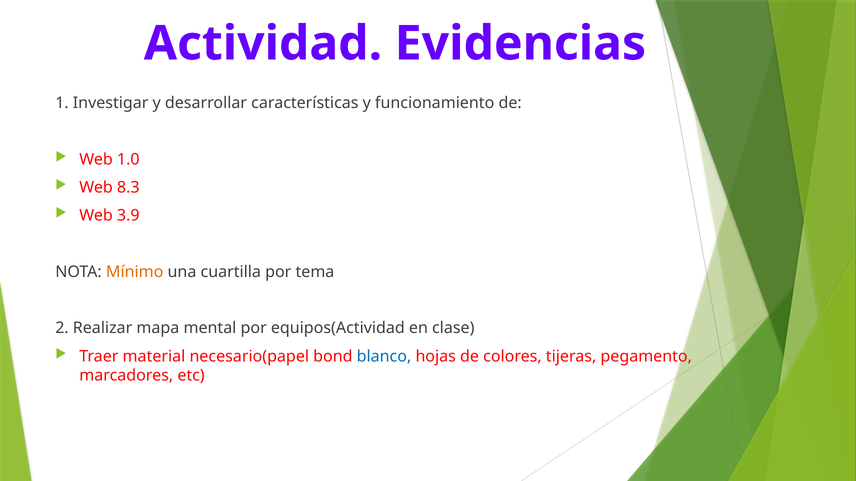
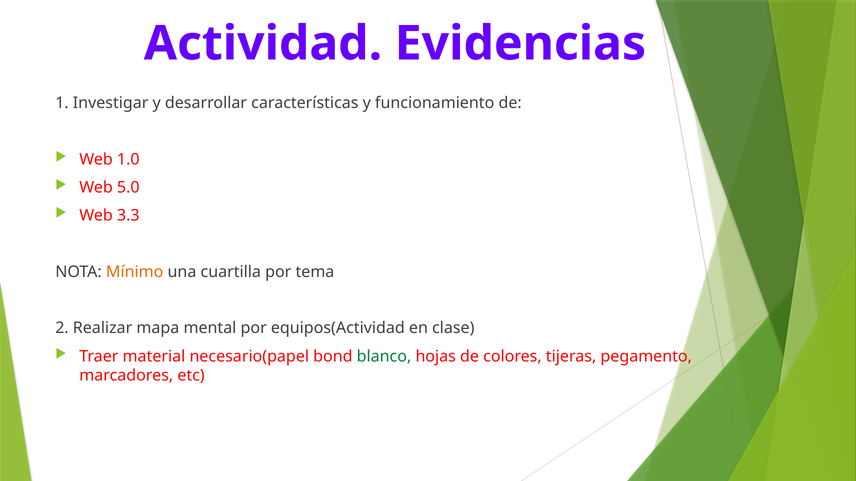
8.3: 8.3 -> 5.0
3.9: 3.9 -> 3.3
blanco colour: blue -> green
